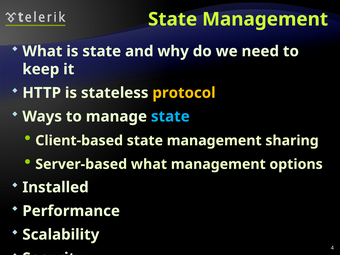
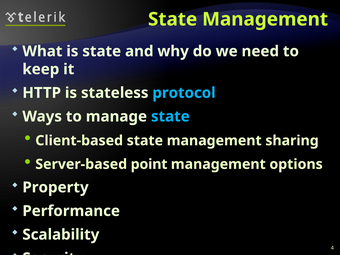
protocol colour: yellow -> light blue
Server-based what: what -> point
Installed: Installed -> Property
